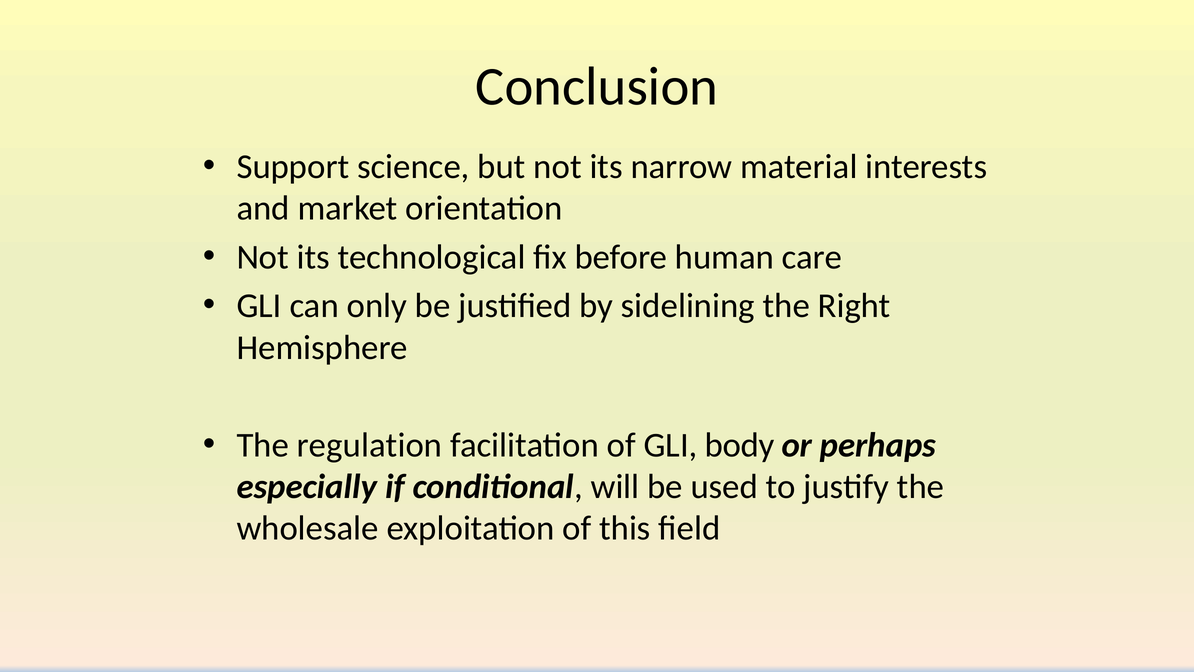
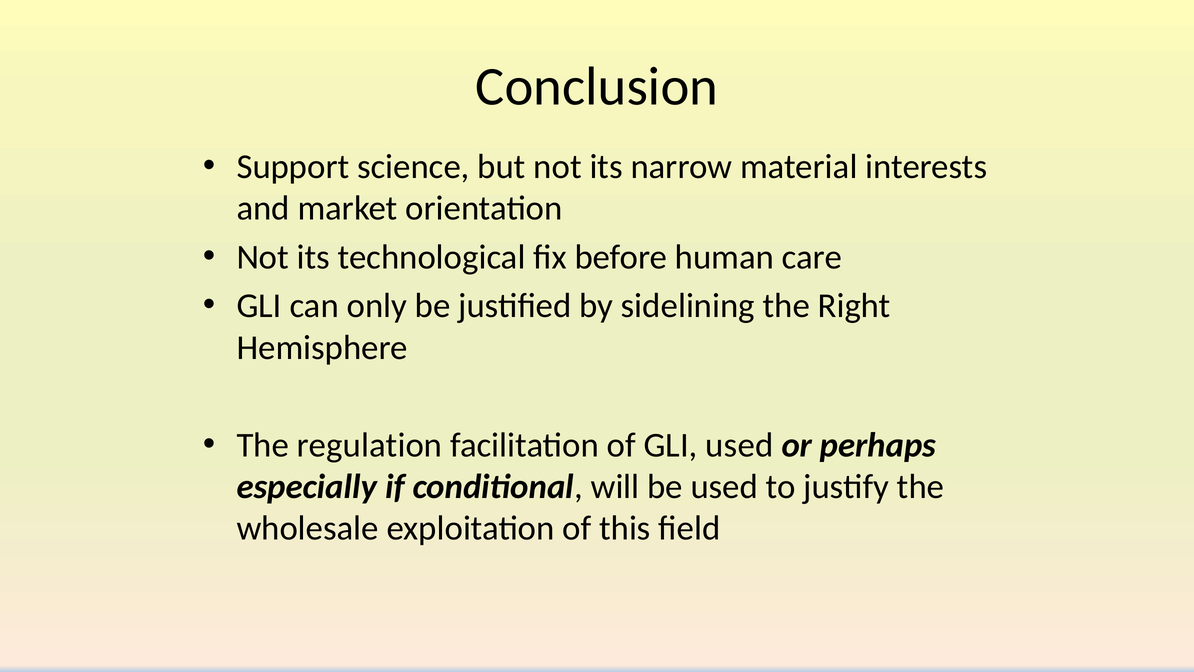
GLI body: body -> used
